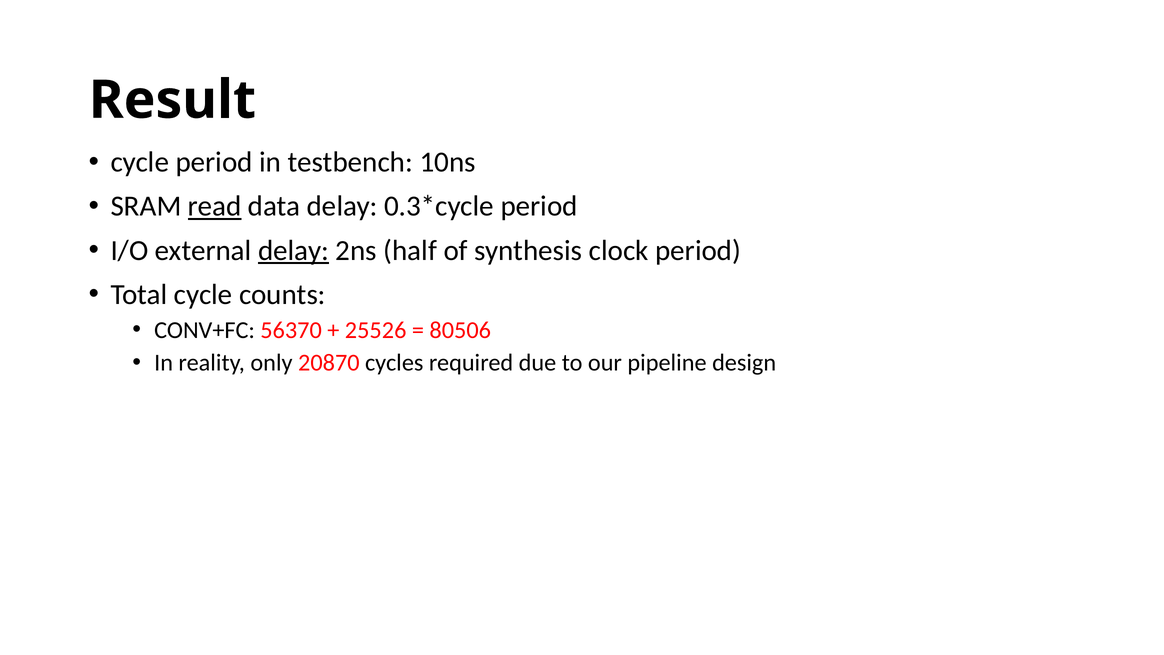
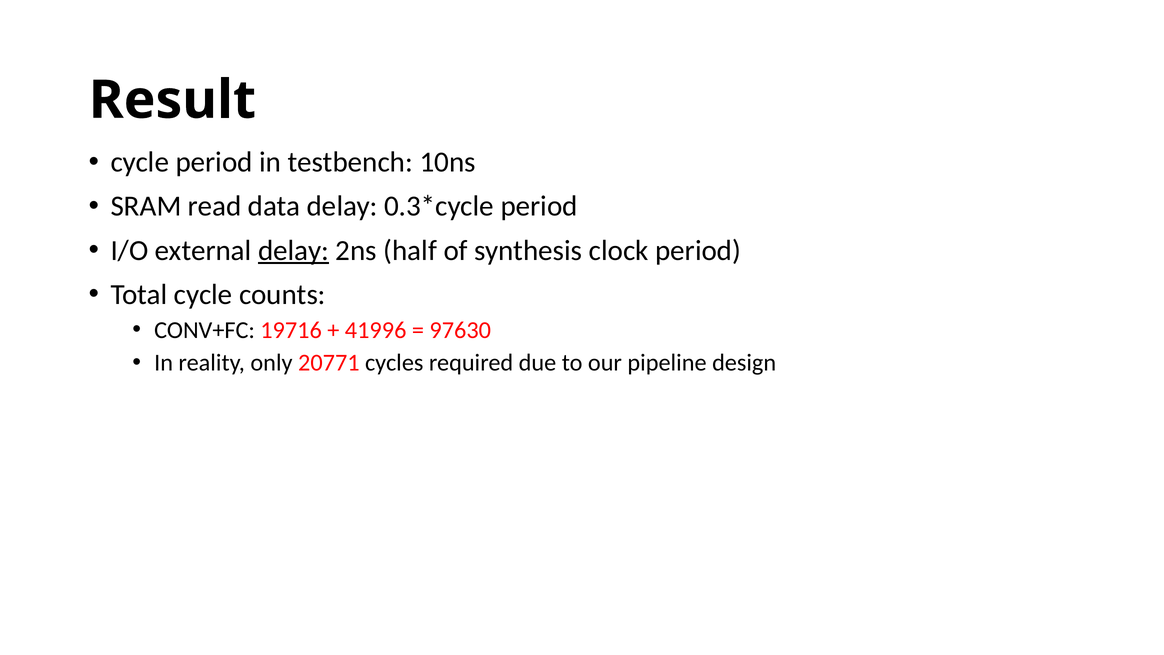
read underline: present -> none
56370: 56370 -> 19716
25526: 25526 -> 41996
80506: 80506 -> 97630
20870: 20870 -> 20771
